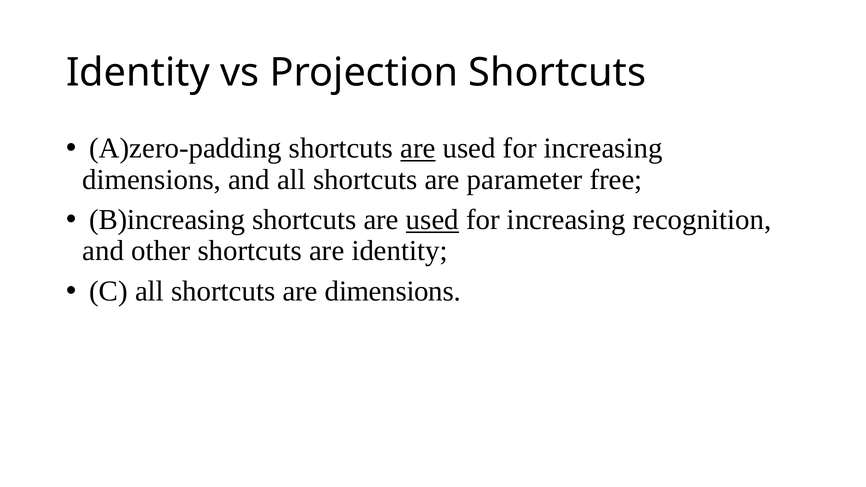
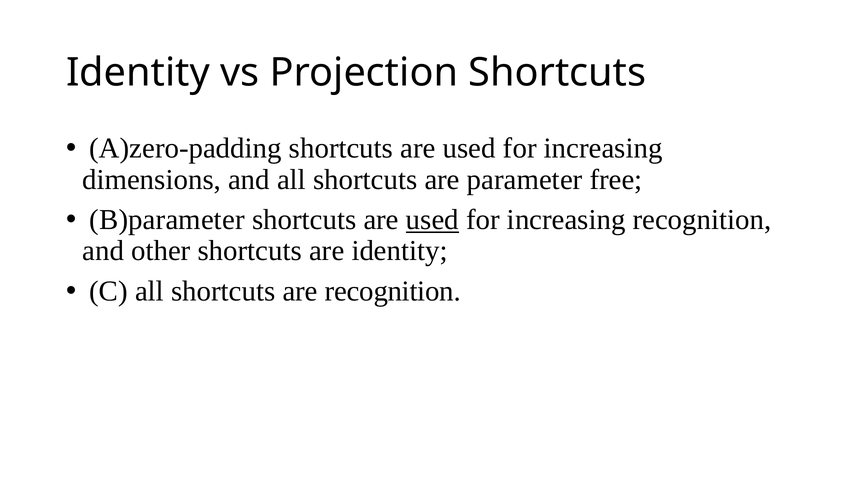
are at (418, 148) underline: present -> none
B)increasing: B)increasing -> B)parameter
are dimensions: dimensions -> recognition
